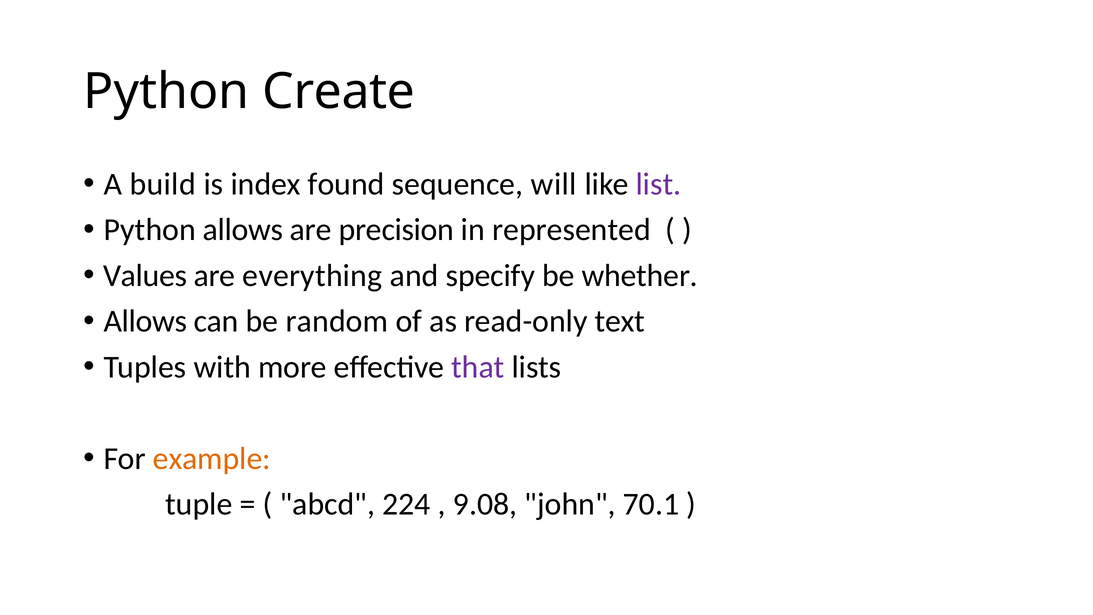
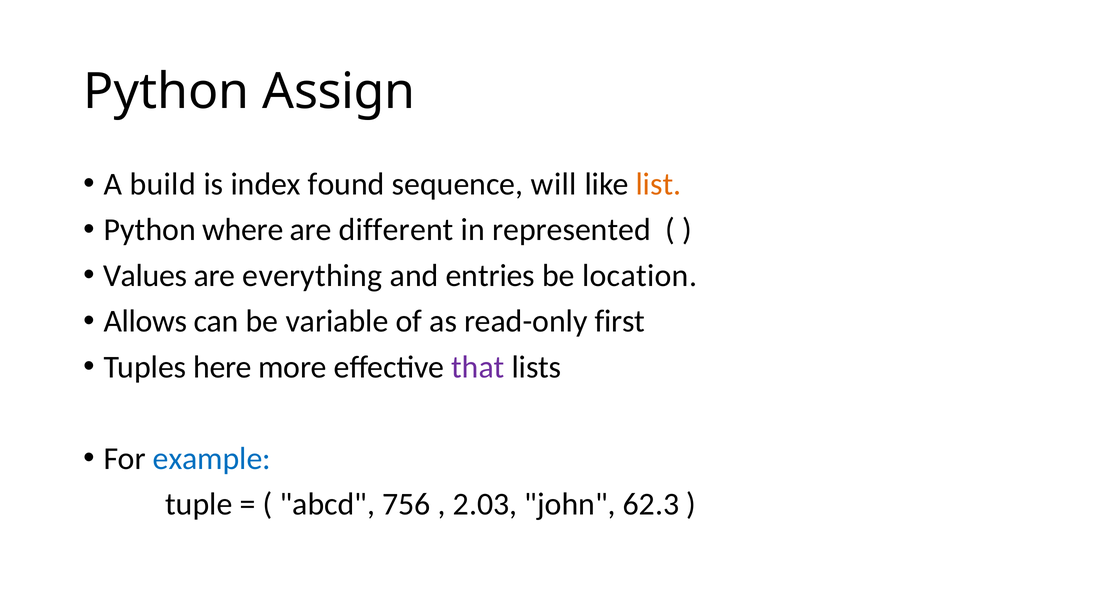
Create: Create -> Assign
list colour: purple -> orange
Python allows: allows -> where
precision: precision -> different
specify: specify -> entries
whether: whether -> location
random: random -> variable
text: text -> first
with: with -> here
example colour: orange -> blue
224: 224 -> 756
9.08: 9.08 -> 2.03
70.1: 70.1 -> 62.3
